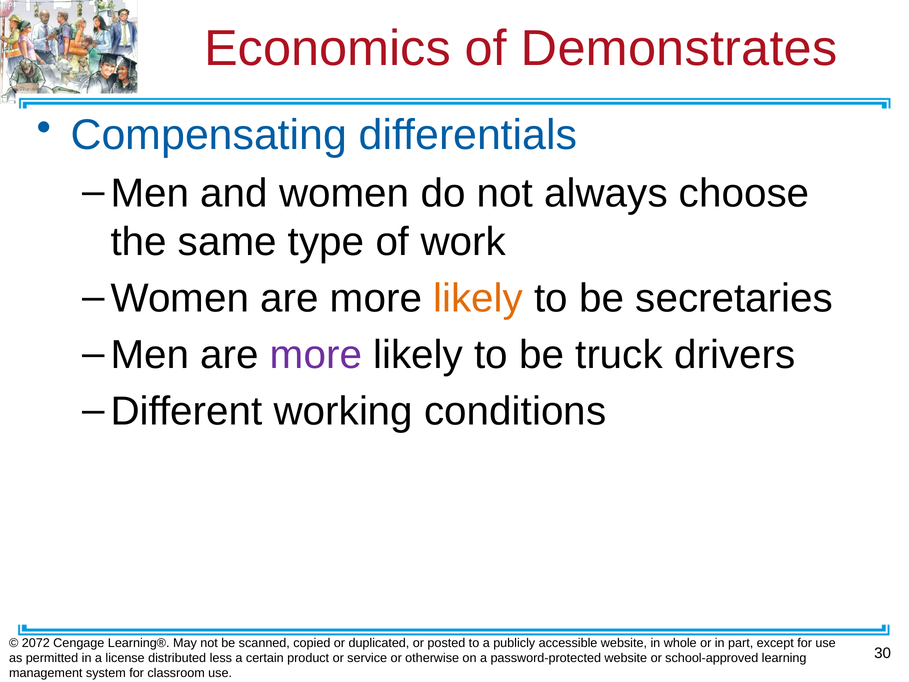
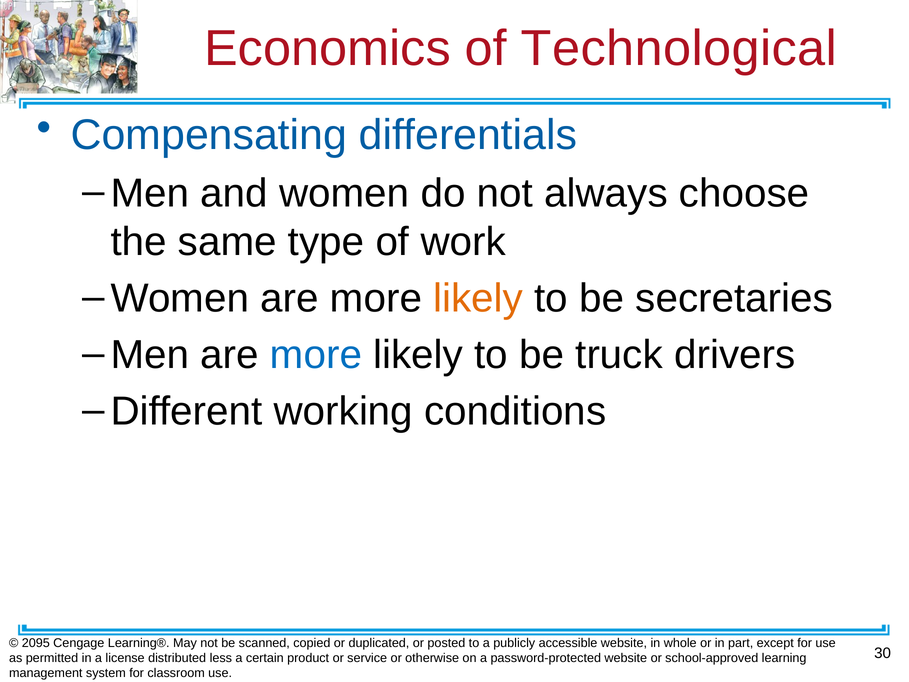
Demonstrates: Demonstrates -> Technological
more at (316, 355) colour: purple -> blue
2072: 2072 -> 2095
